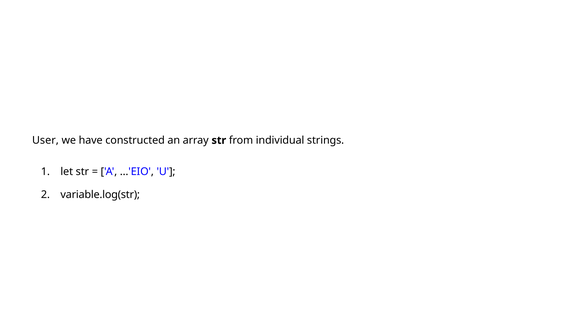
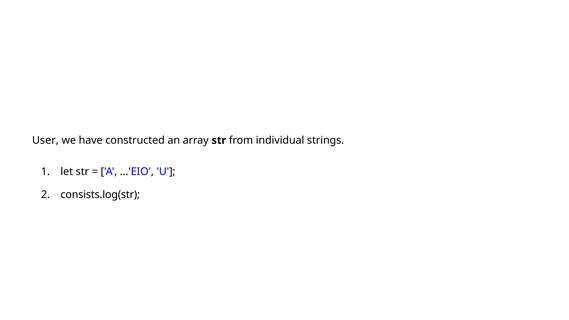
variable.log(str: variable.log(str -> consists.log(str
